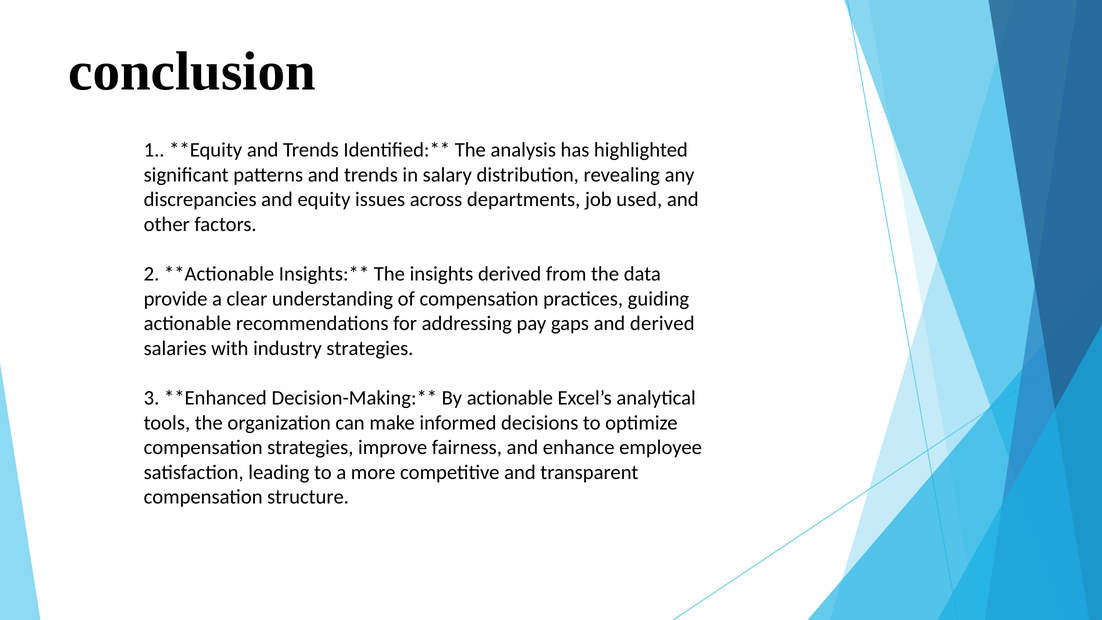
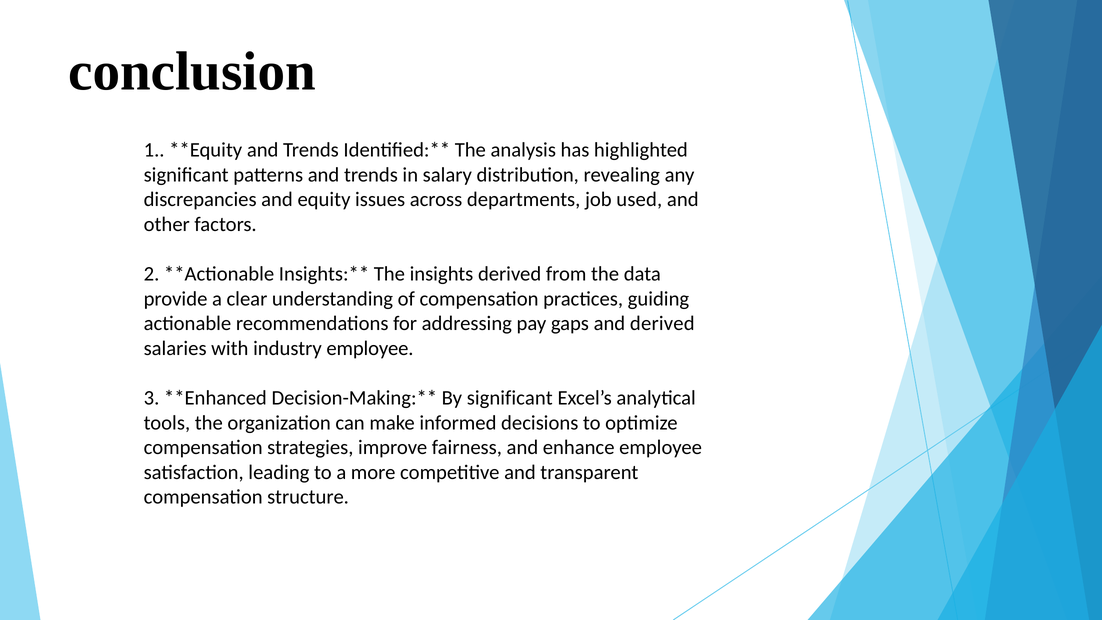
industry strategies: strategies -> employee
By actionable: actionable -> significant
